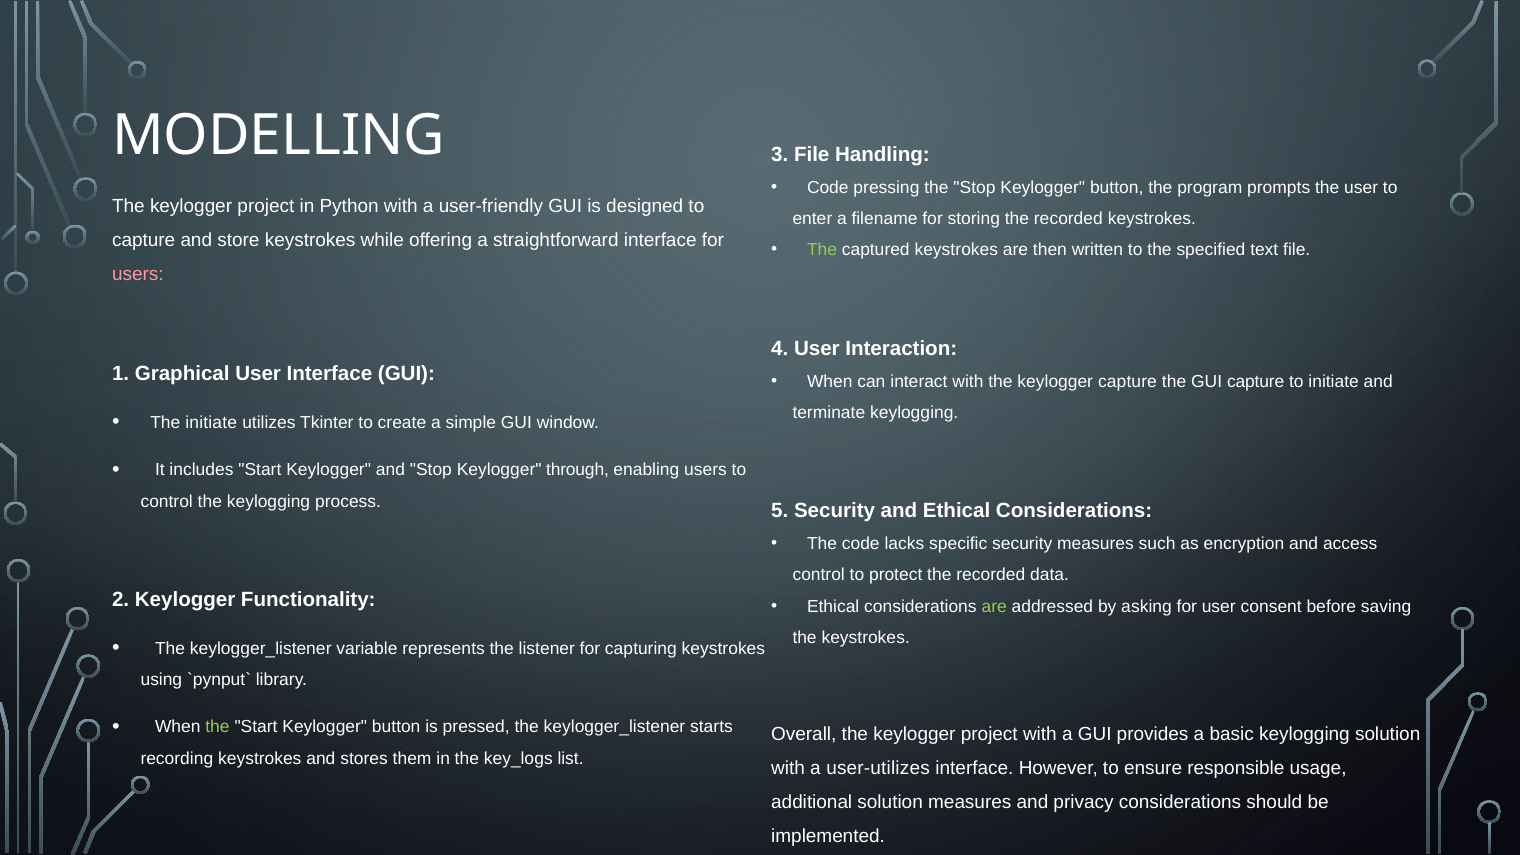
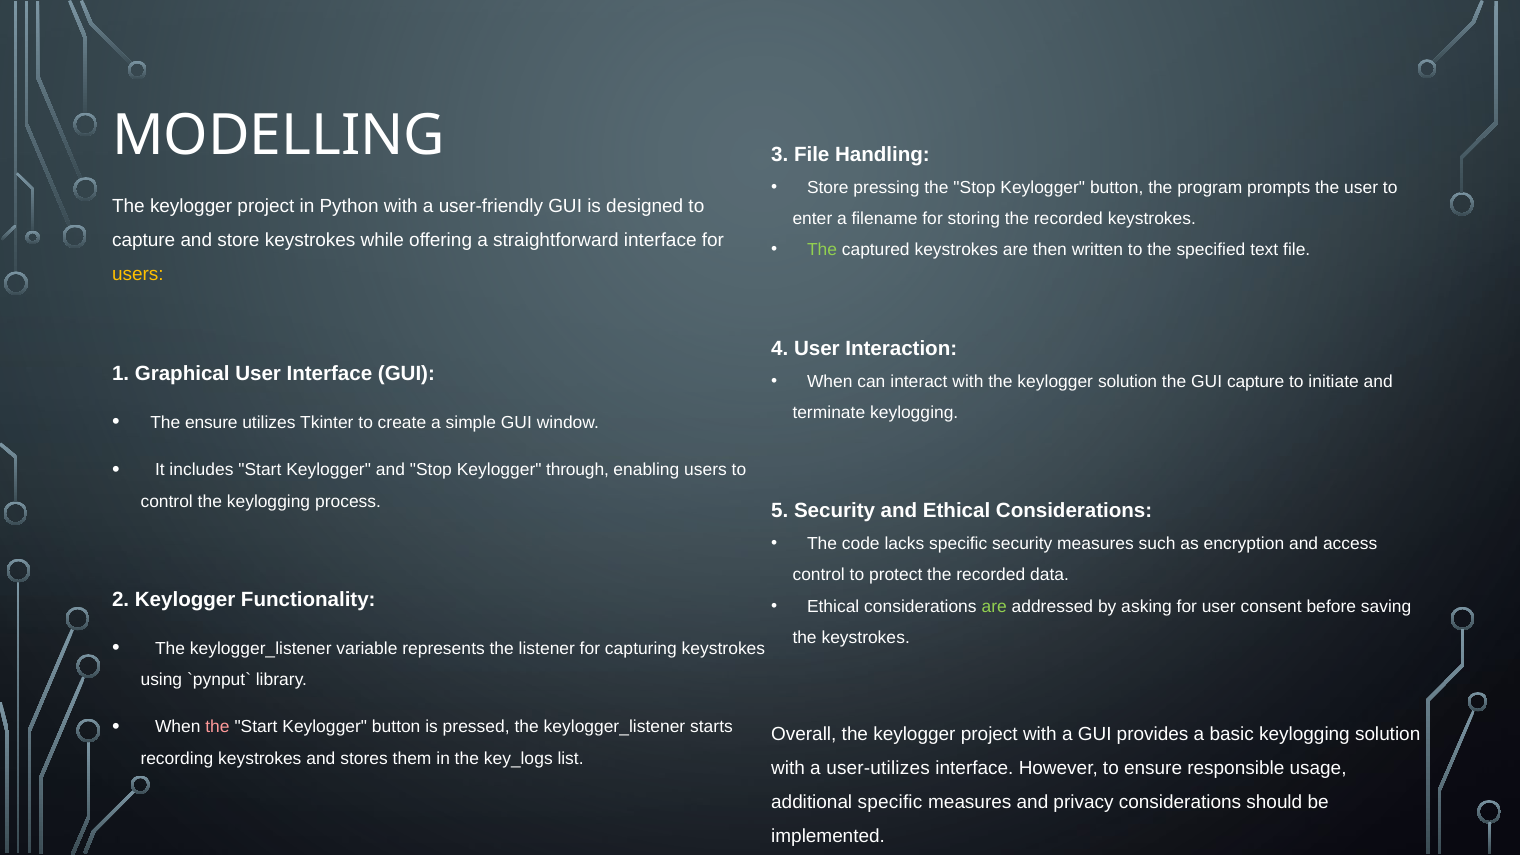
Code at (828, 187): Code -> Store
users at (138, 275) colour: pink -> yellow
keylogger capture: capture -> solution
The initiate: initiate -> ensure
the at (217, 727) colour: light green -> pink
additional solution: solution -> specific
